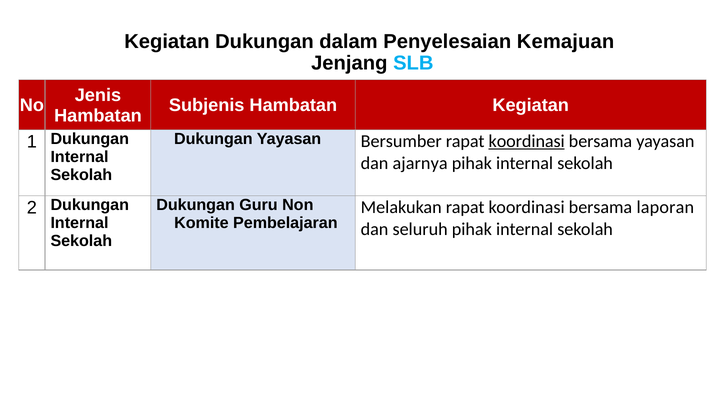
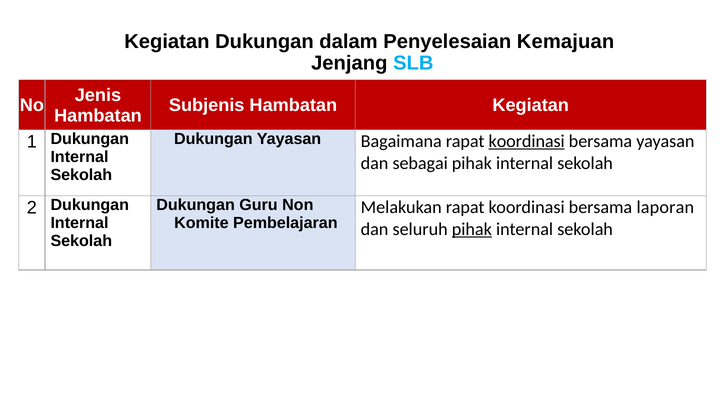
Bersumber: Bersumber -> Bagaimana
ajarnya: ajarnya -> sebagai
pihak at (472, 229) underline: none -> present
